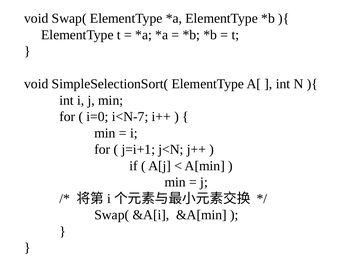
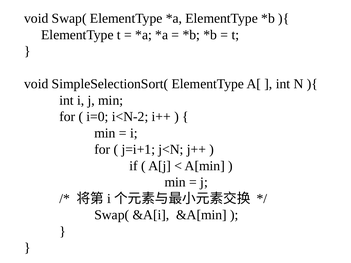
i<N-7: i<N-7 -> i<N-2
